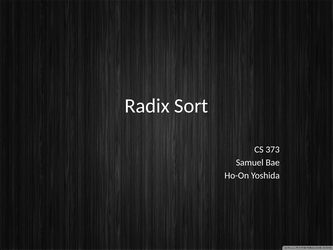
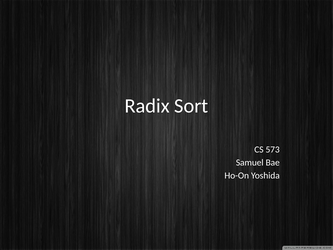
373: 373 -> 573
